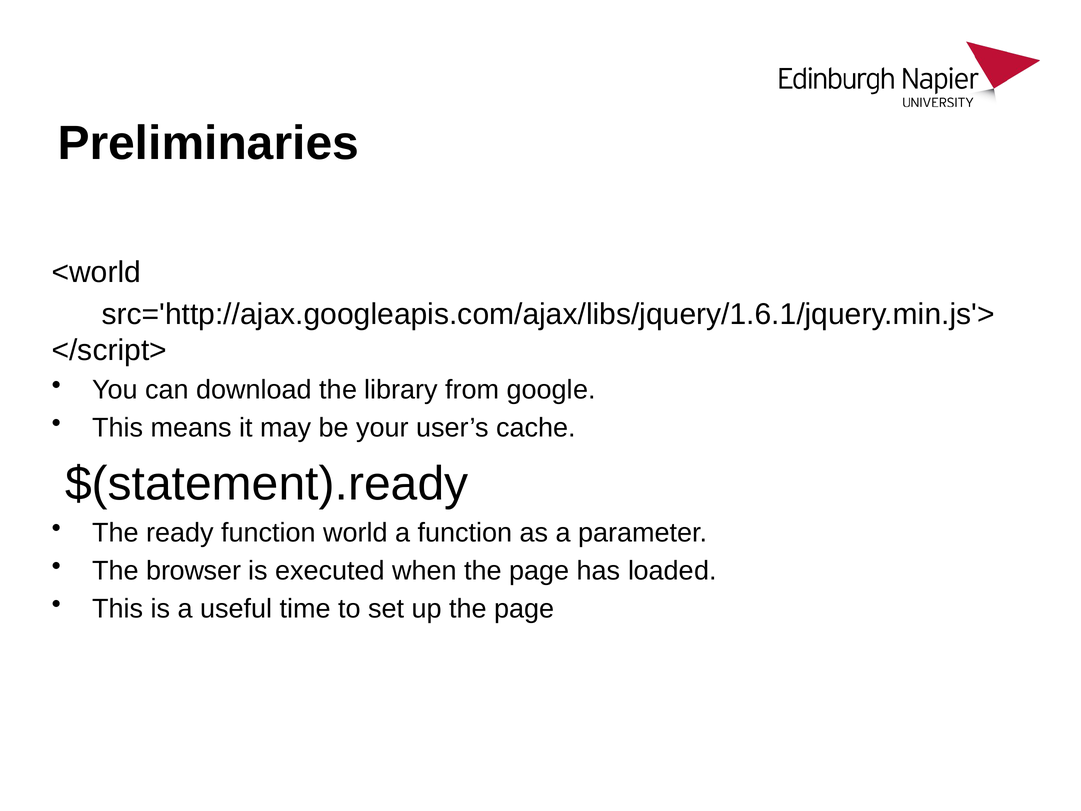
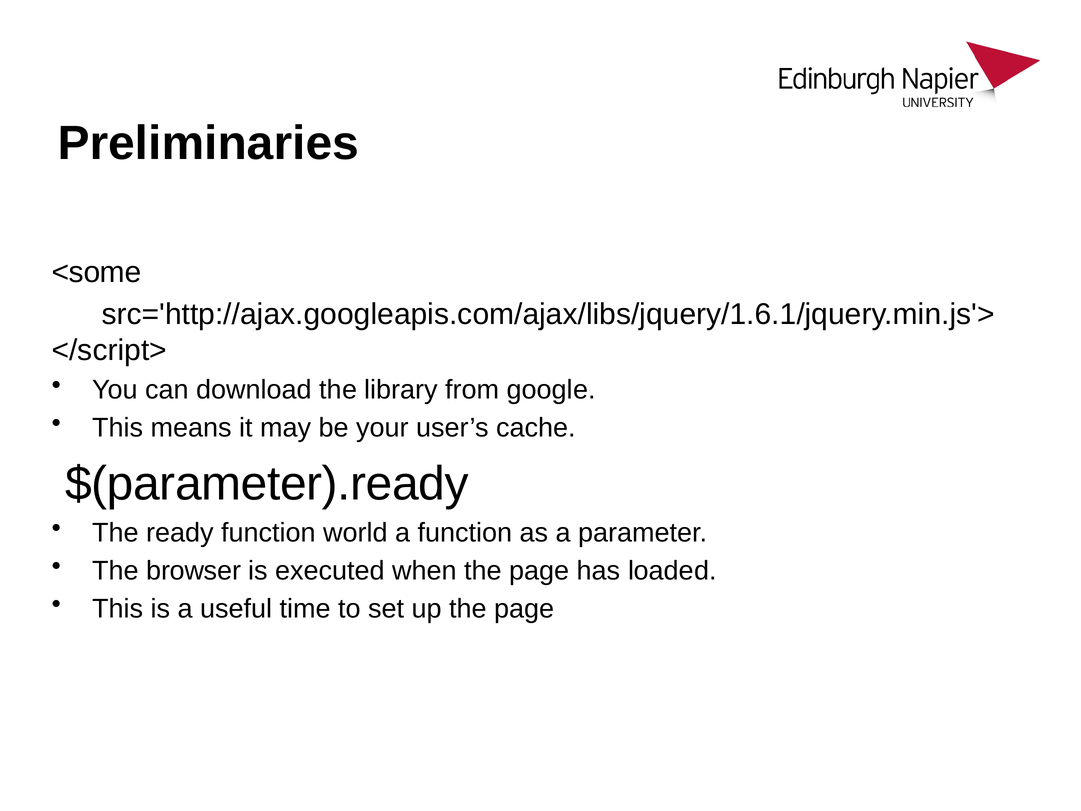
<world: <world -> <some
$(statement).ready: $(statement).ready -> $(parameter).ready
